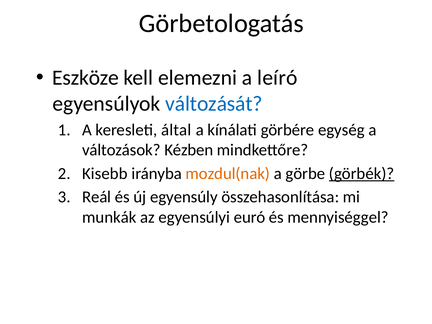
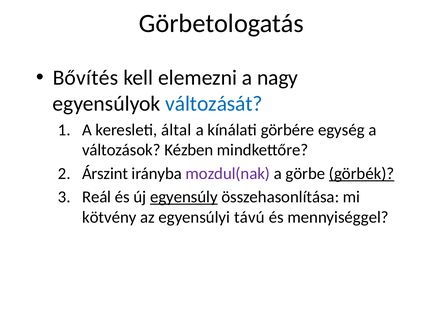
Eszköze: Eszköze -> Bővítés
leíró: leíró -> nagy
Kisebb: Kisebb -> Árszint
mozdul(nak colour: orange -> purple
egyensúly underline: none -> present
munkák: munkák -> kötvény
euró: euró -> távú
